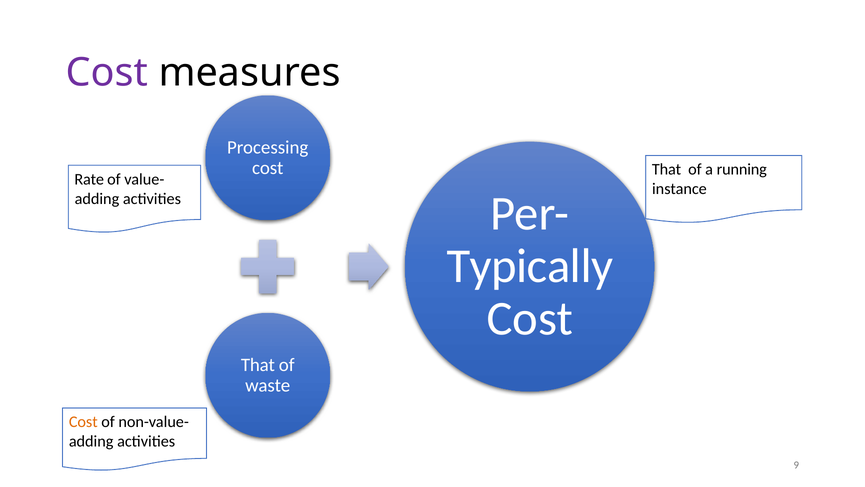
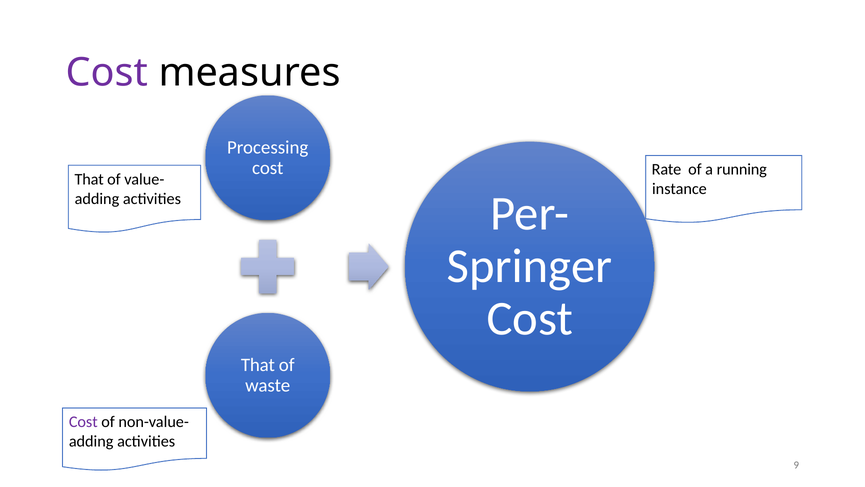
That at (667, 169): That -> Rate
Rate at (89, 179): Rate -> That
Typically: Typically -> Springer
Cost at (83, 422) colour: orange -> purple
